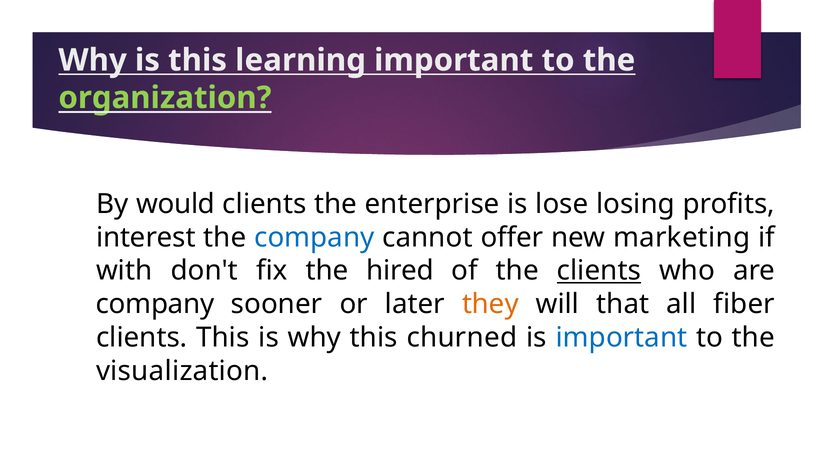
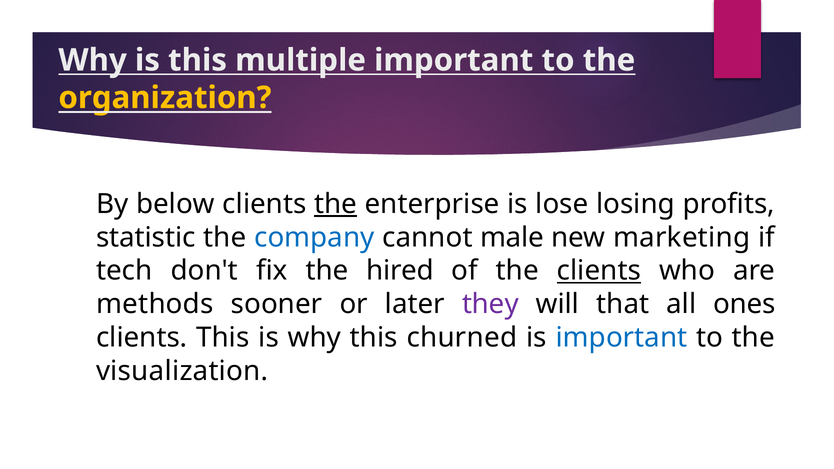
learning: learning -> multiple
organization colour: light green -> yellow
would: would -> below
the at (336, 204) underline: none -> present
interest: interest -> statistic
offer: offer -> male
with: with -> tech
company at (155, 304): company -> methods
they colour: orange -> purple
fiber: fiber -> ones
